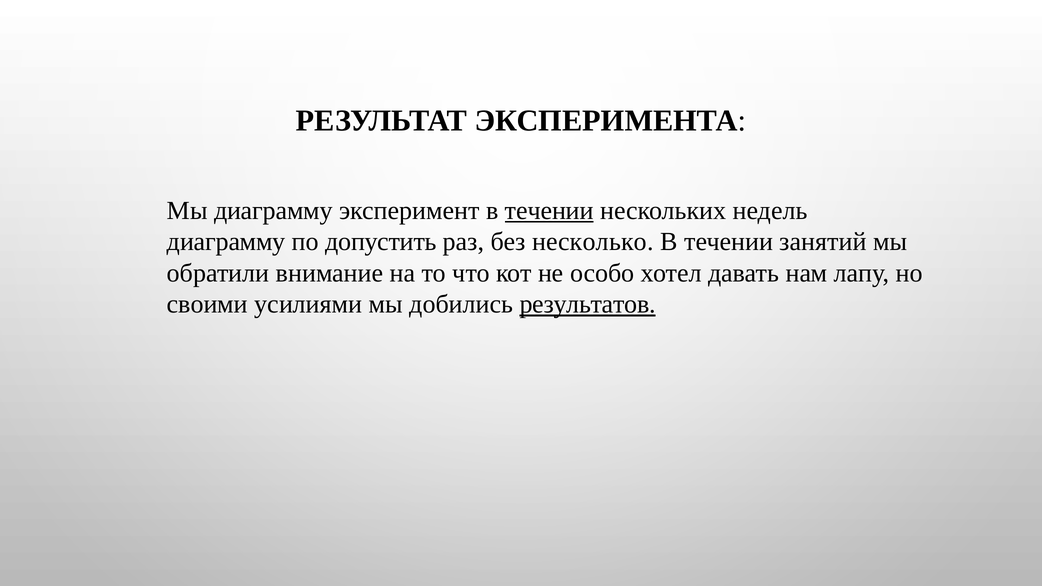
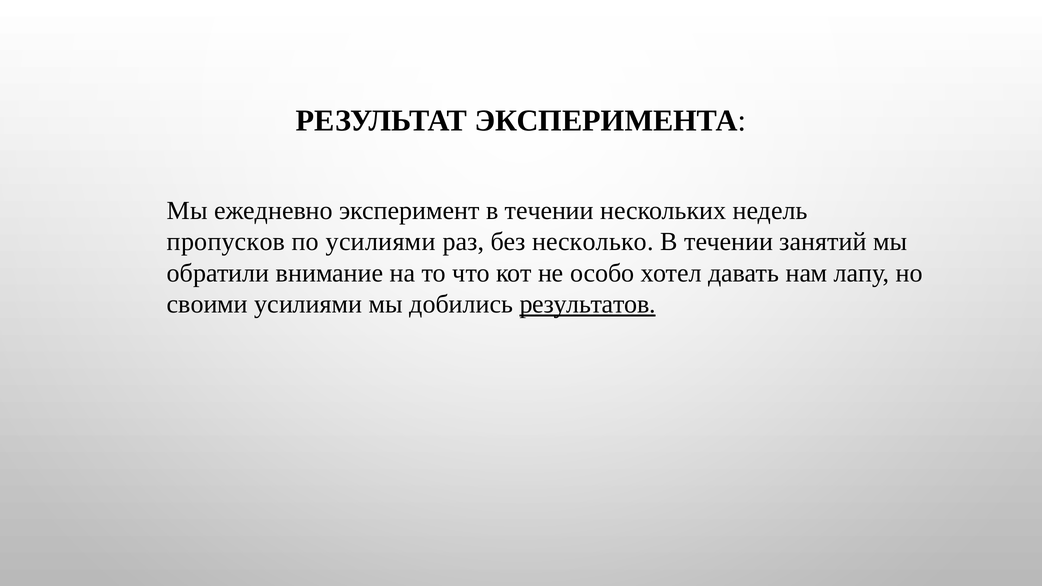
Мы диаграмму: диаграмму -> ежедневно
течении at (549, 211) underline: present -> none
диаграмму at (226, 242): диаграмму -> пропусков
по допустить: допустить -> усилиями
